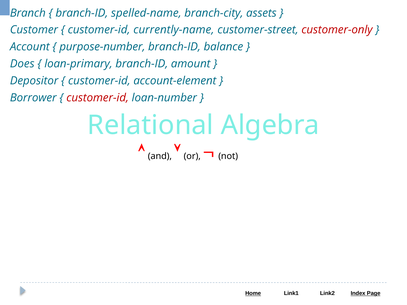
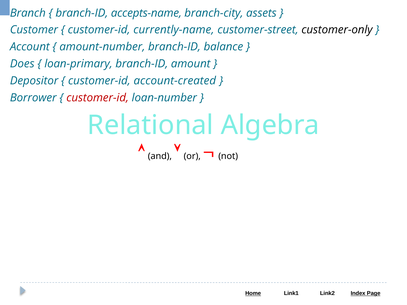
spelled-name: spelled-name -> accepts-name
customer-only colour: red -> black
purpose-number: purpose-number -> amount-number
account-element: account-element -> account-created
